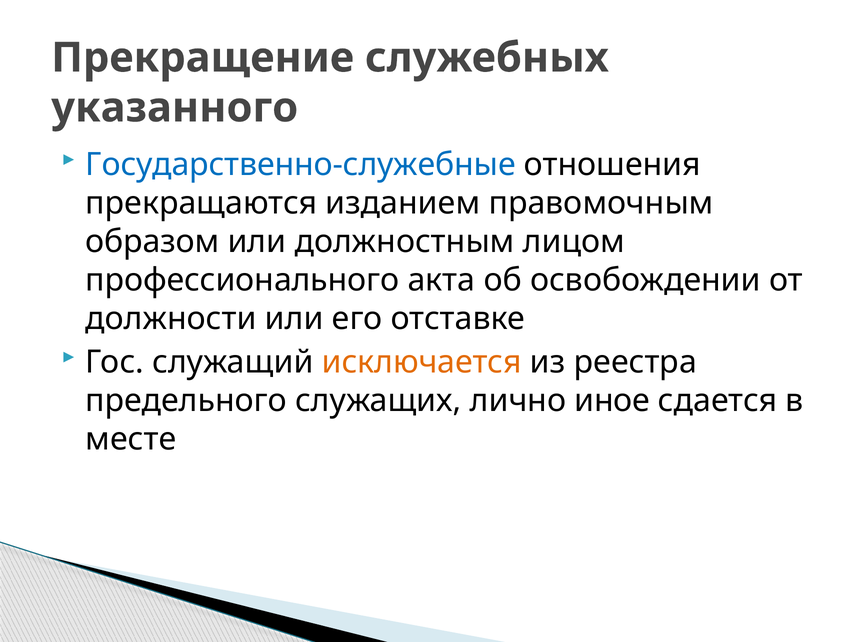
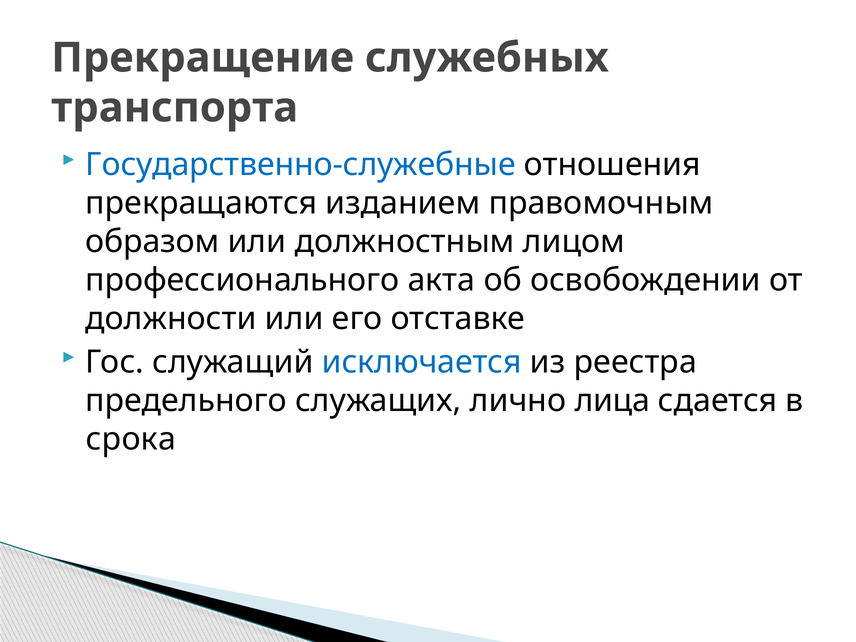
указанного: указанного -> транспорта
исключается colour: orange -> blue
иное: иное -> лица
месте: месте -> срока
